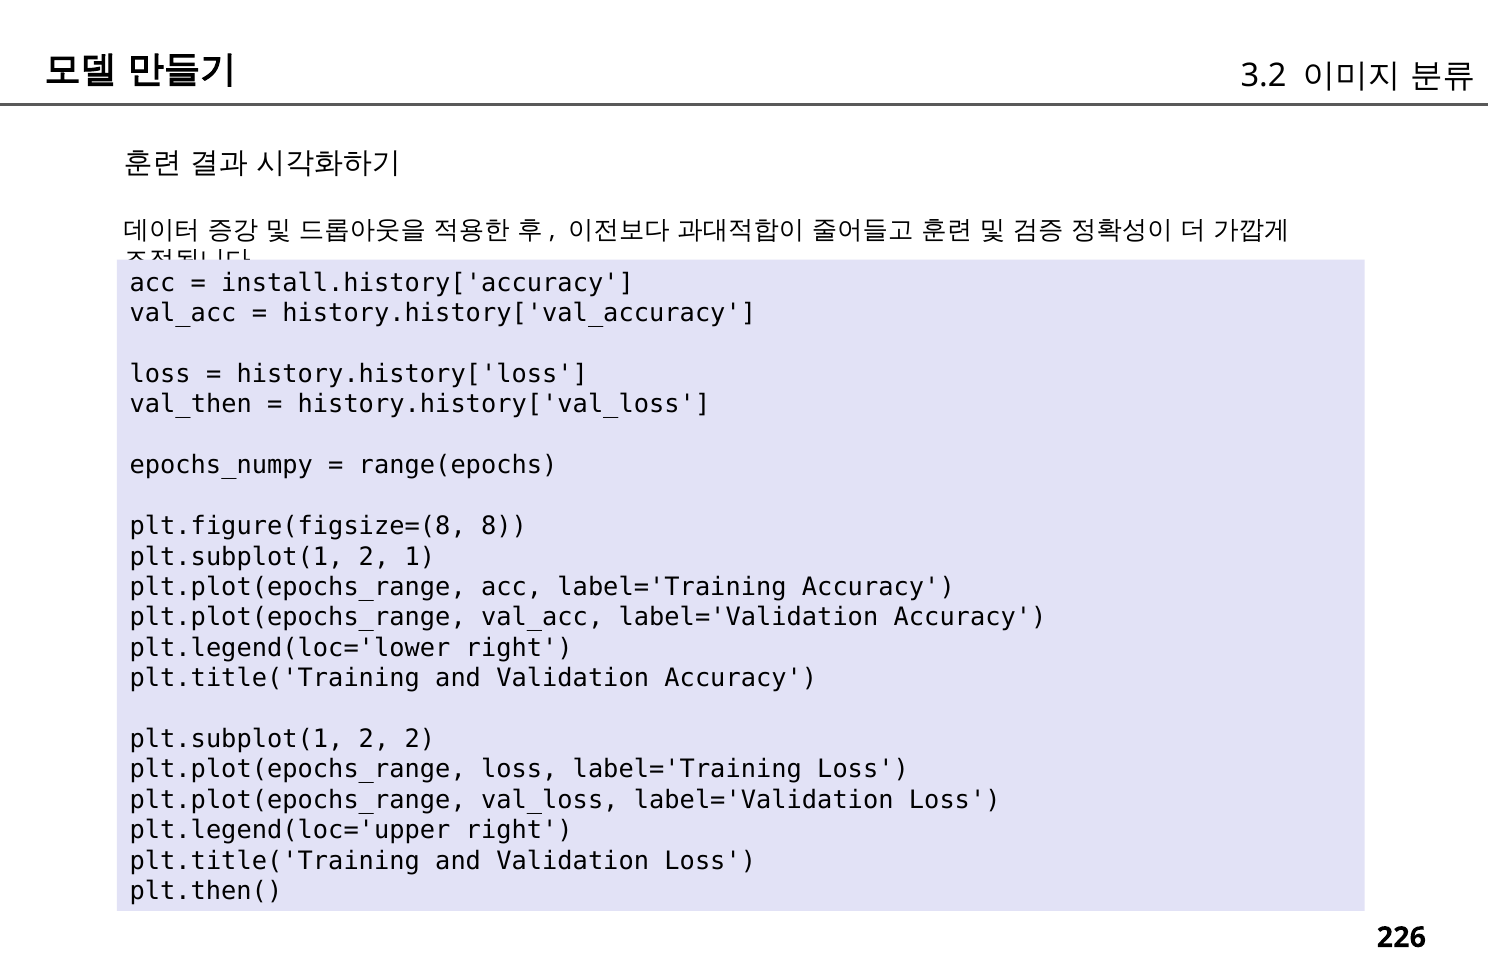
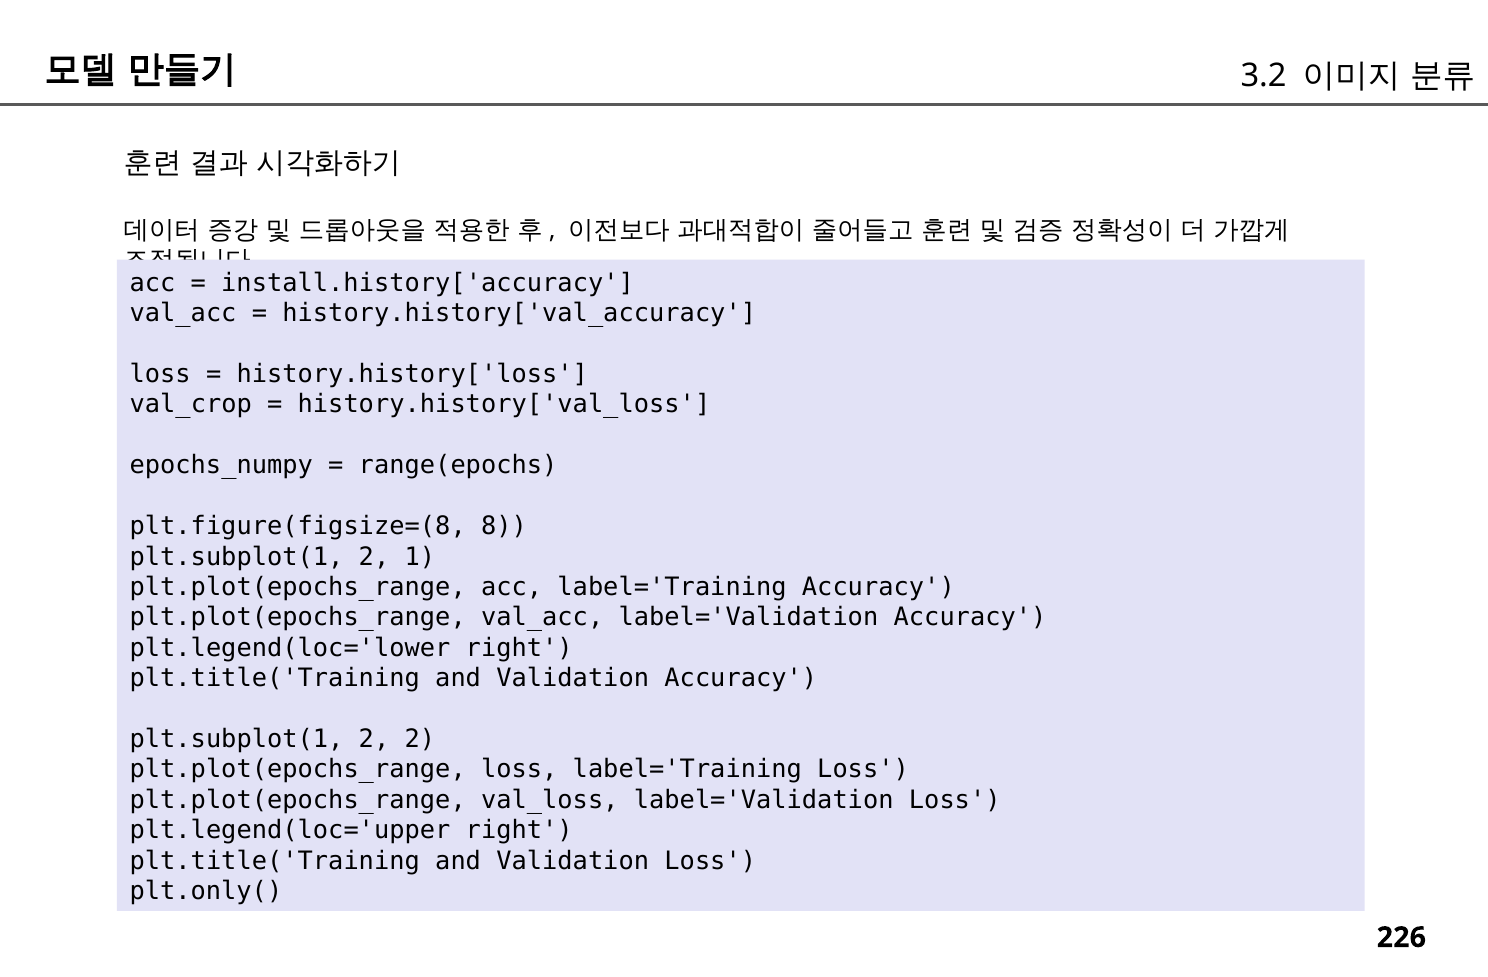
val_then: val_then -> val_crop
plt.then(: plt.then( -> plt.only(
